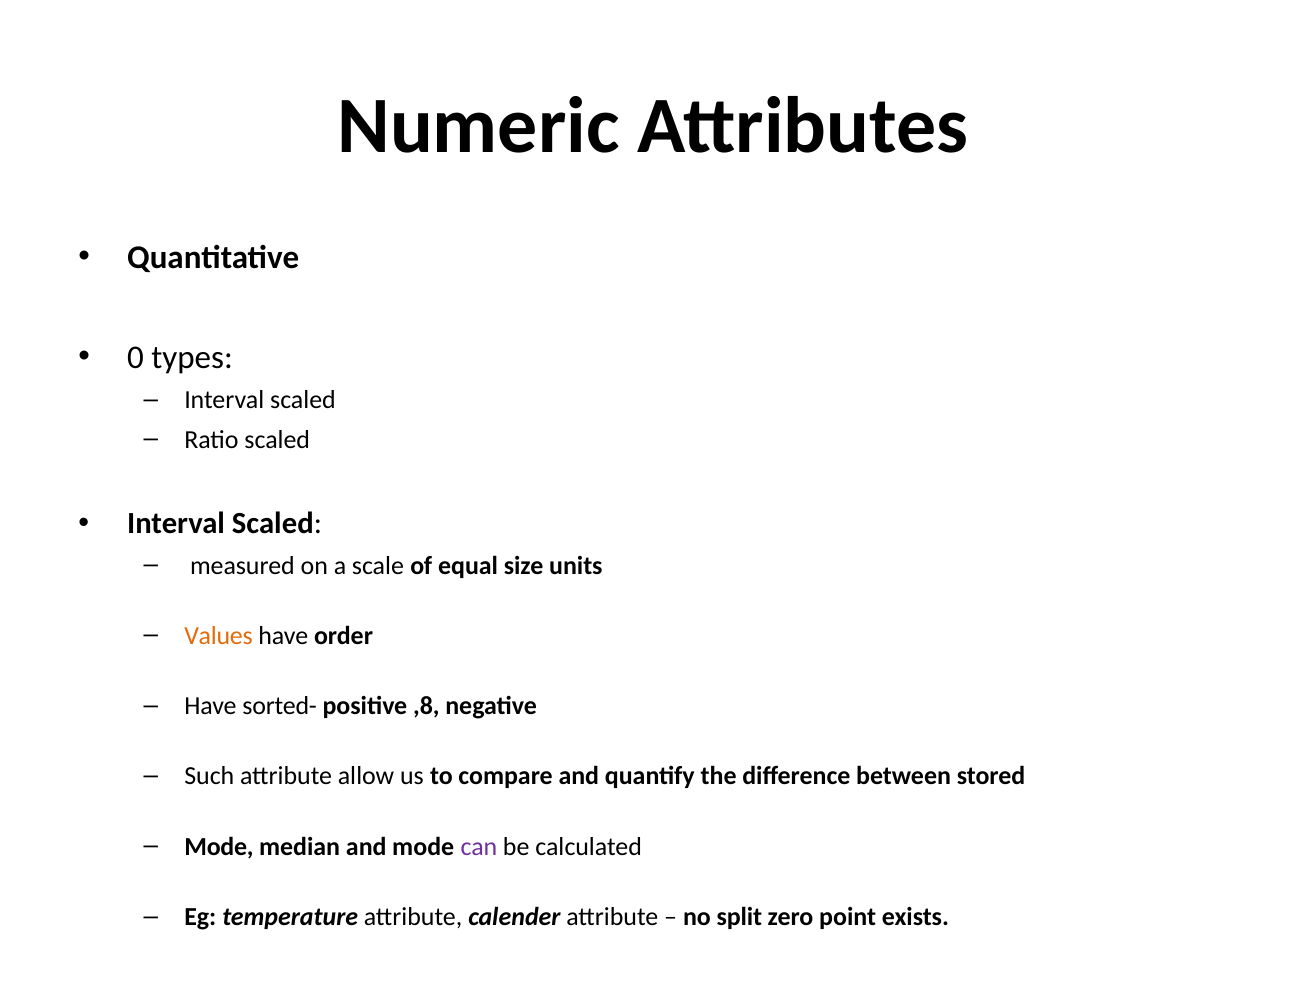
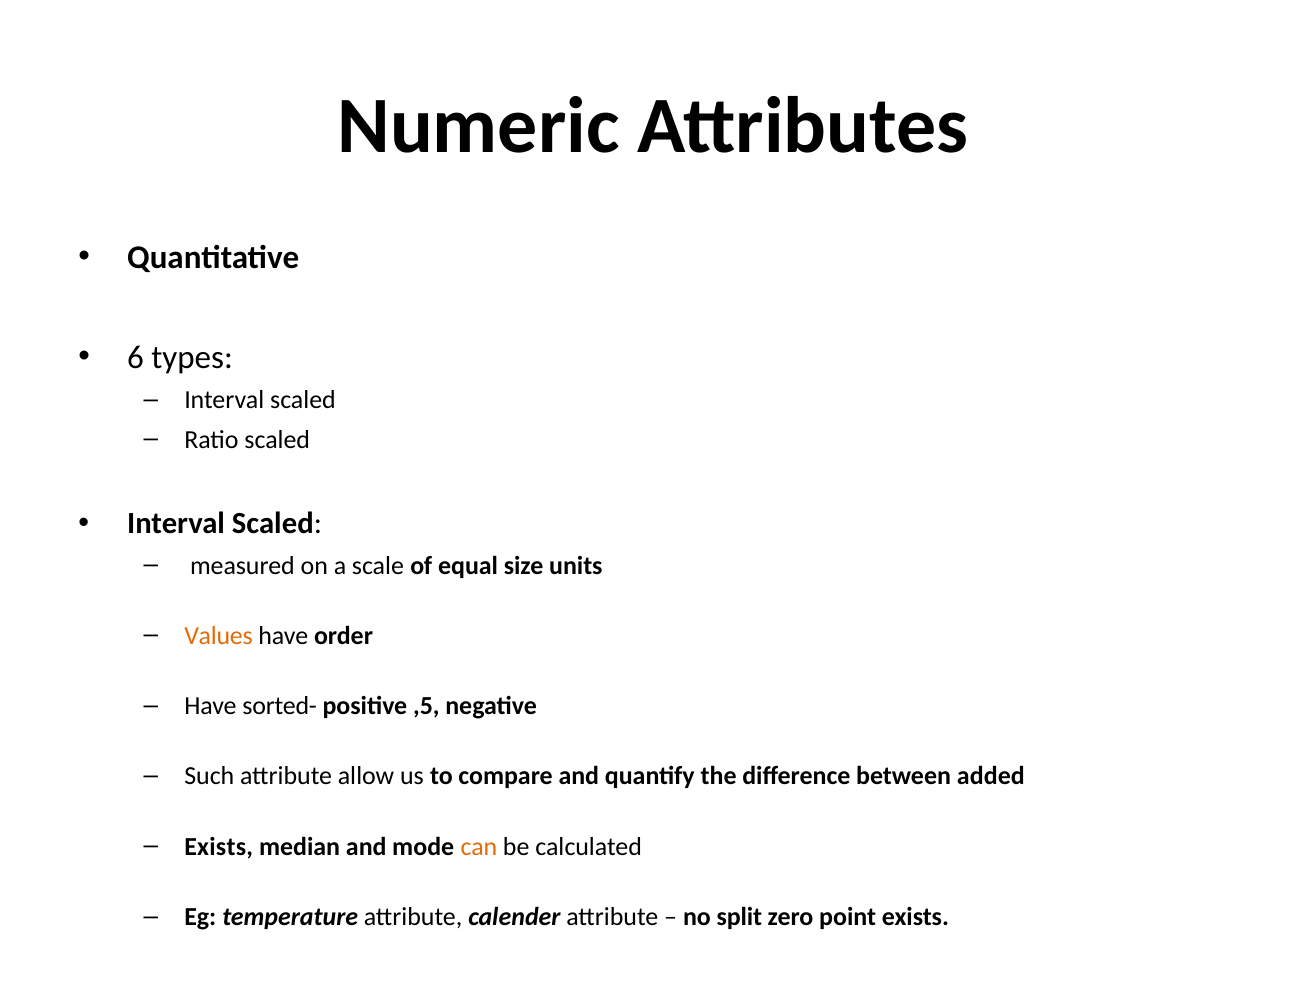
0: 0 -> 6
,8: ,8 -> ,5
stored: stored -> added
Mode at (219, 846): Mode -> Exists
can colour: purple -> orange
